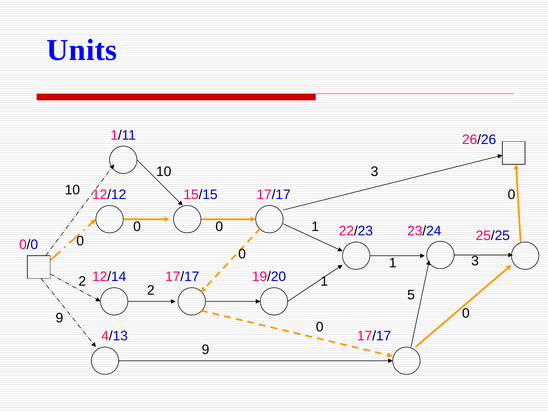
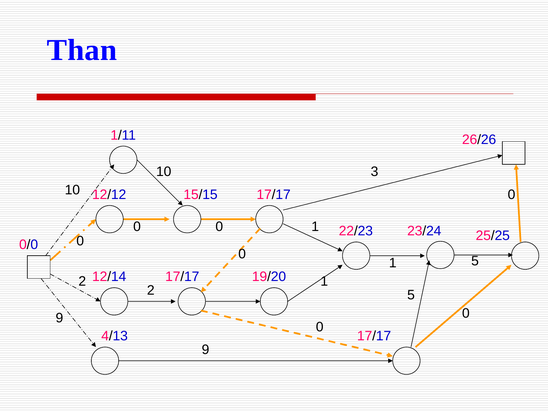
Units: Units -> Than
3 at (475, 261): 3 -> 5
